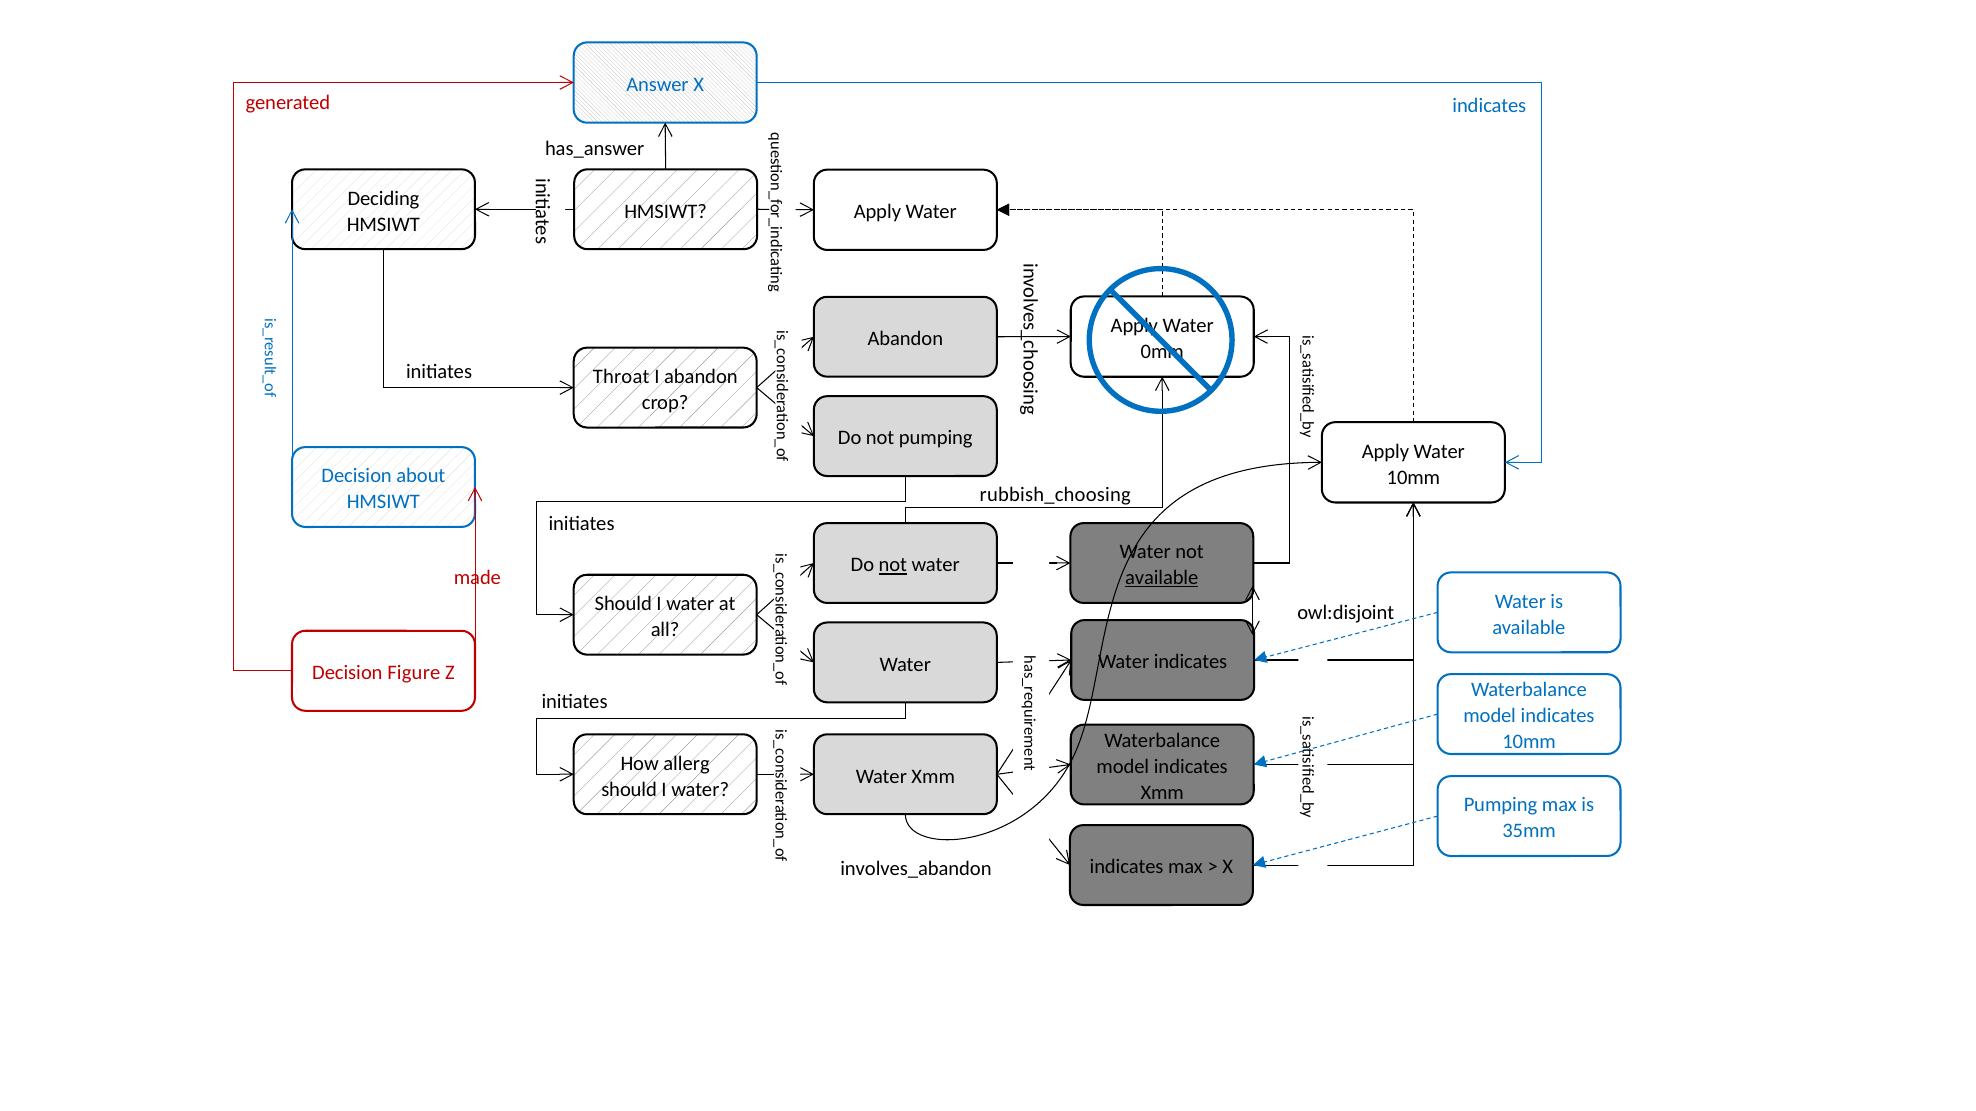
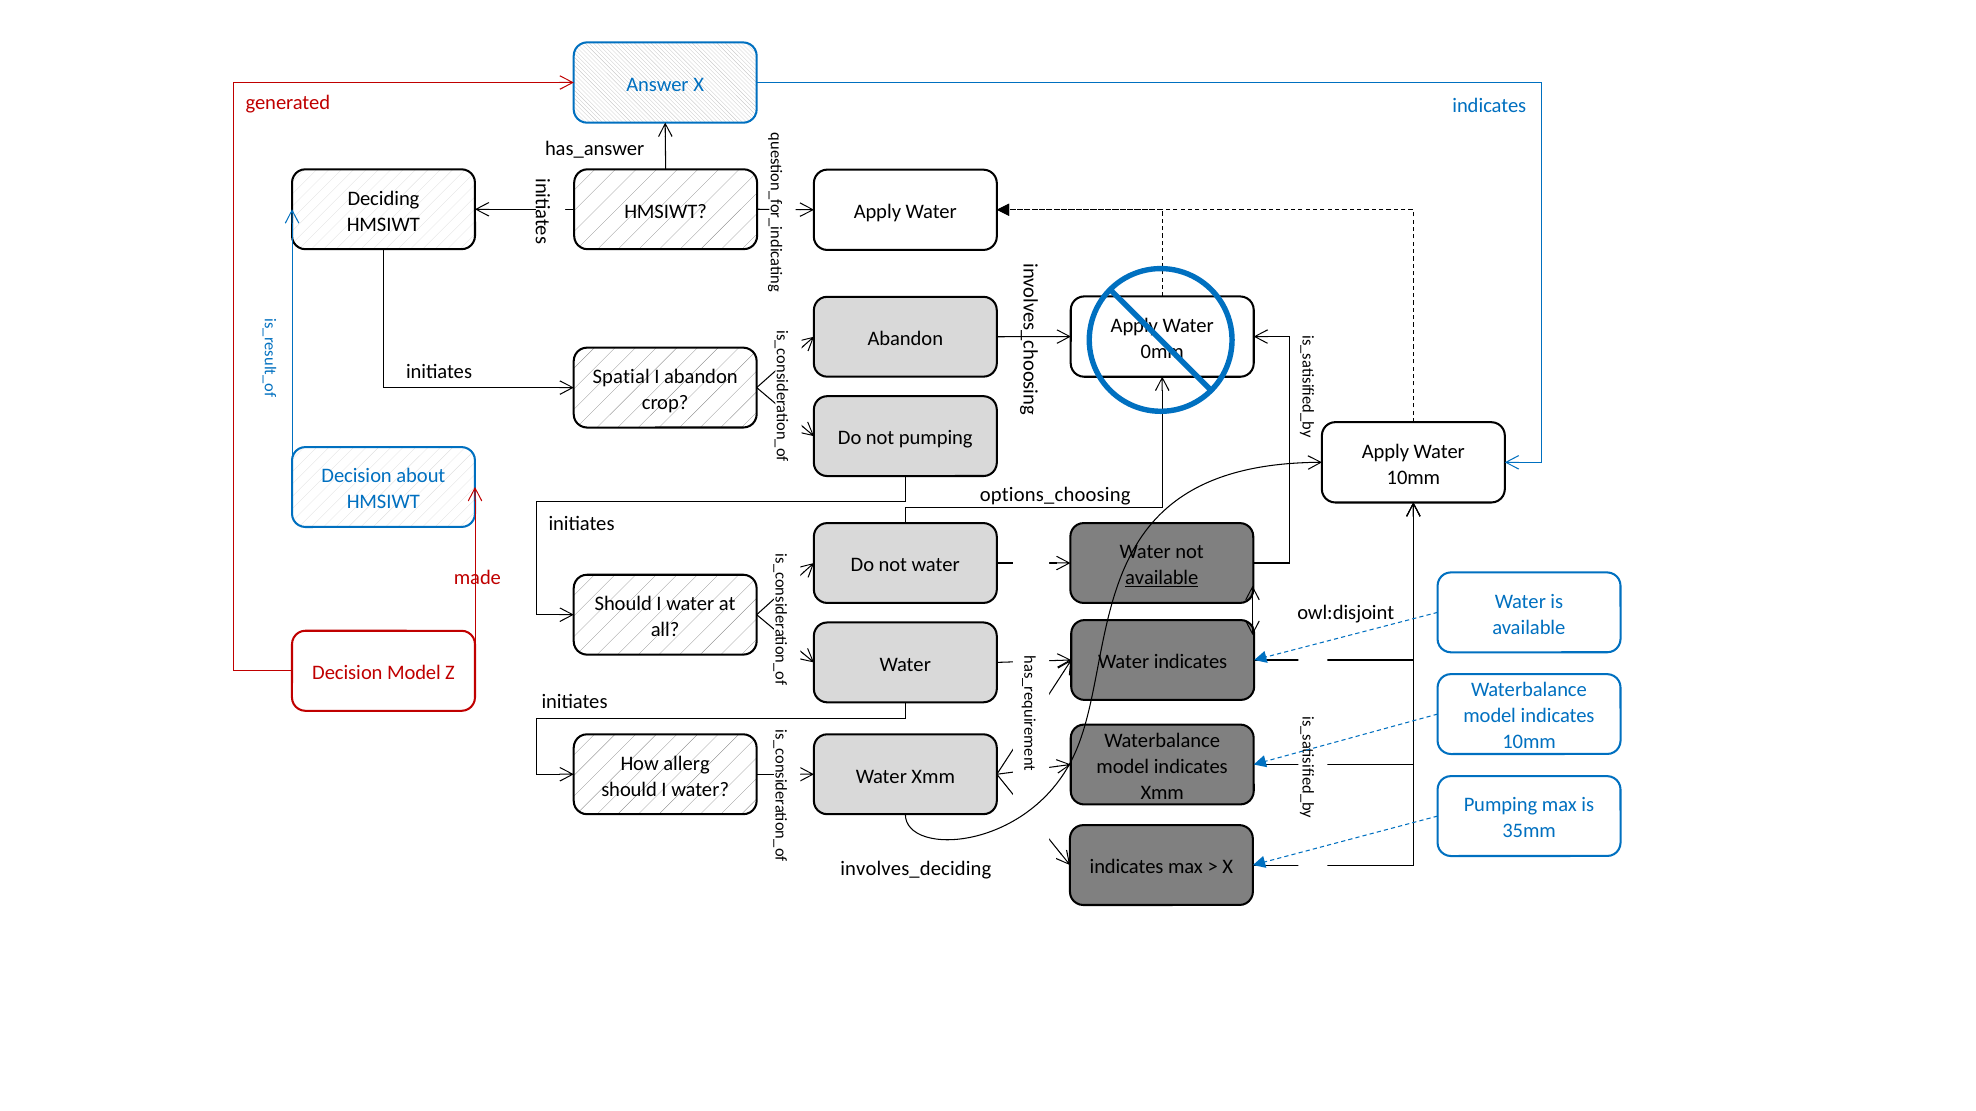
Throat: Throat -> Spatial
rubbish_choosing: rubbish_choosing -> options_choosing
not at (893, 565) underline: present -> none
Decision Figure: Figure -> Model
involves_abandon: involves_abandon -> involves_deciding
